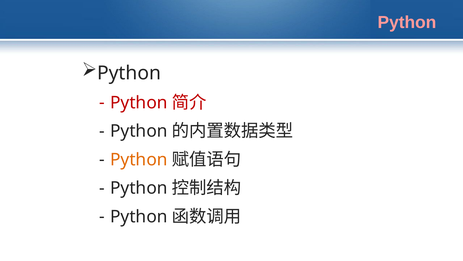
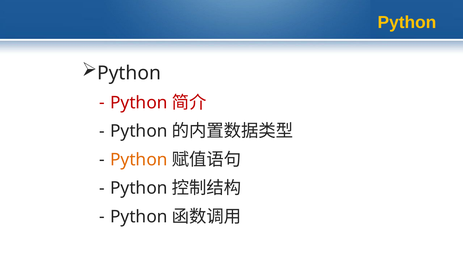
Python at (407, 22) colour: pink -> yellow
